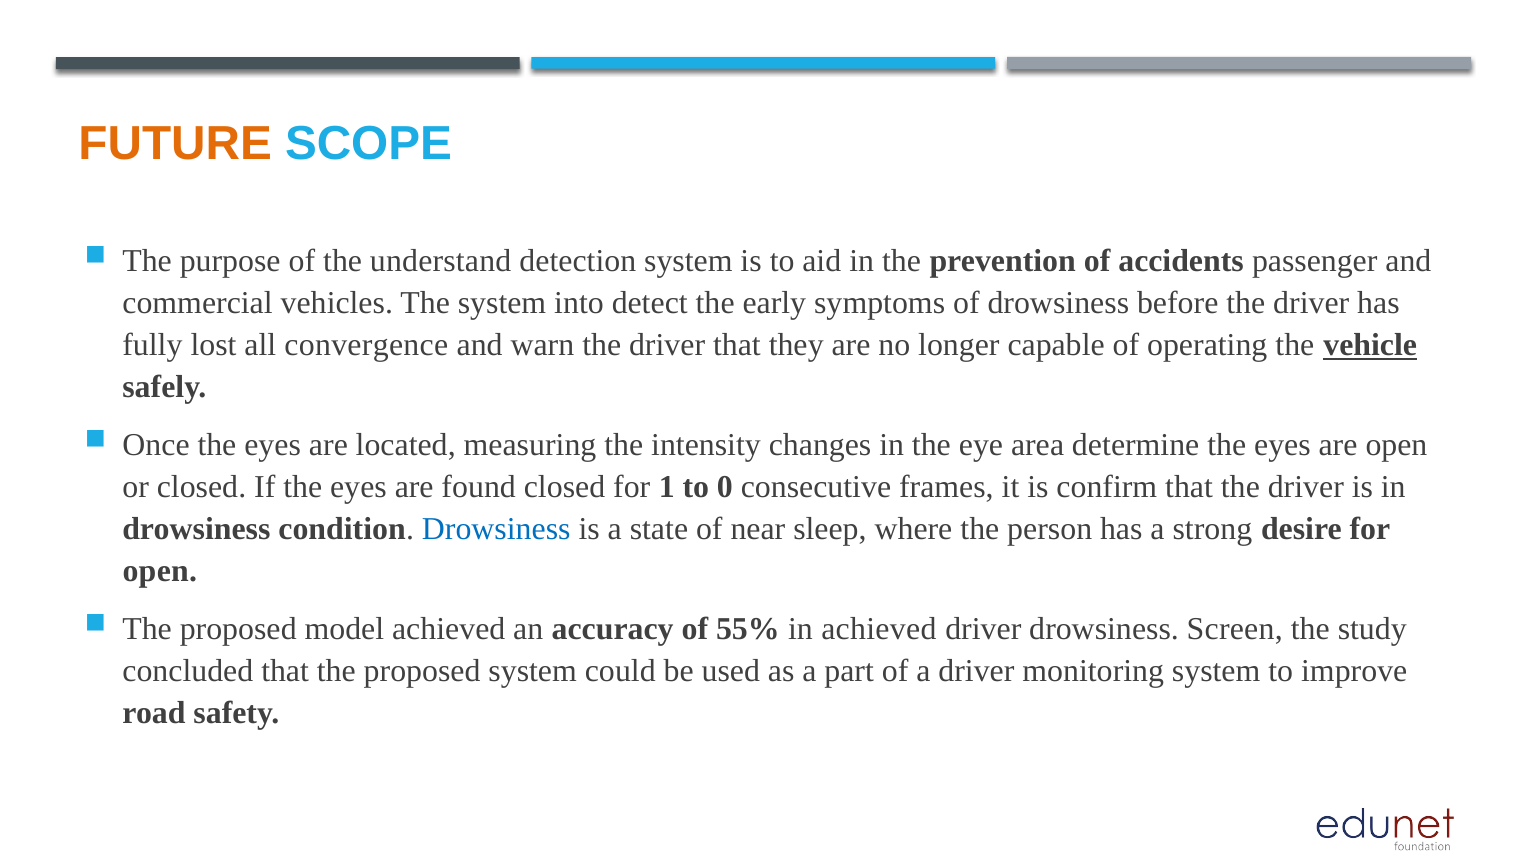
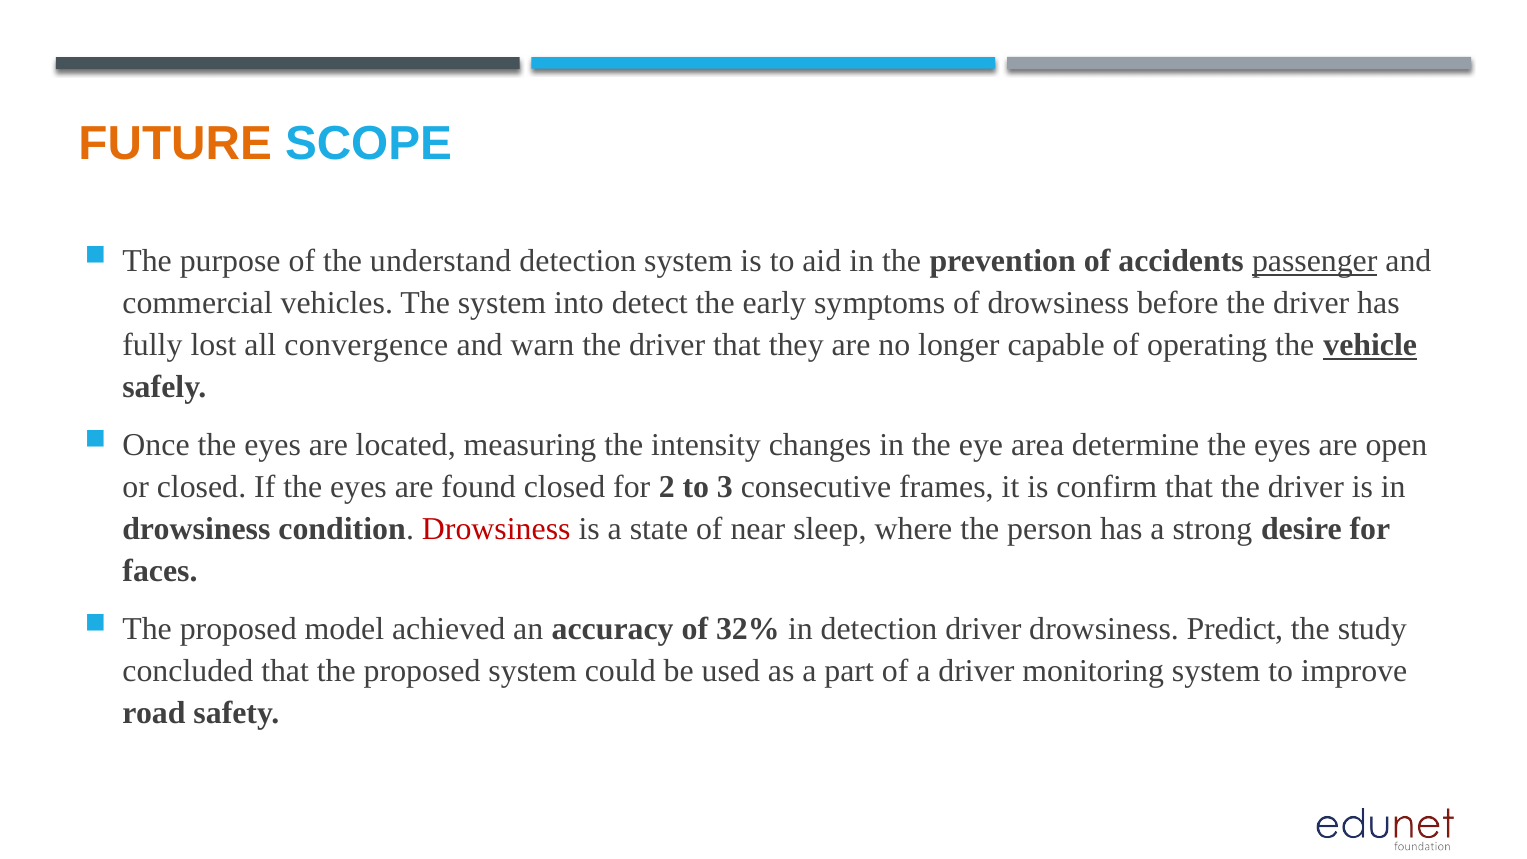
passenger underline: none -> present
1: 1 -> 2
0: 0 -> 3
Drowsiness at (496, 529) colour: blue -> red
open at (160, 571): open -> faces
55%: 55% -> 32%
in achieved: achieved -> detection
Screen: Screen -> Predict
